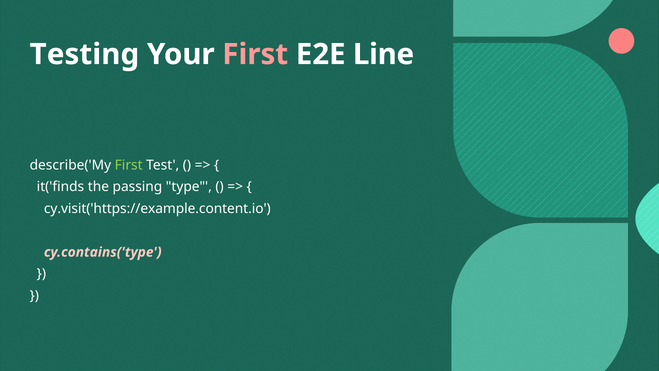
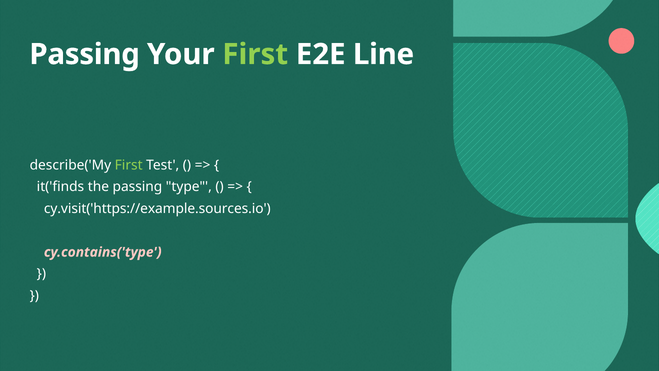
Testing at (84, 54): Testing -> Passing
First at (255, 54) colour: pink -> light green
cy.visit('https://example.content.io: cy.visit('https://example.content.io -> cy.visit('https://example.sources.io
